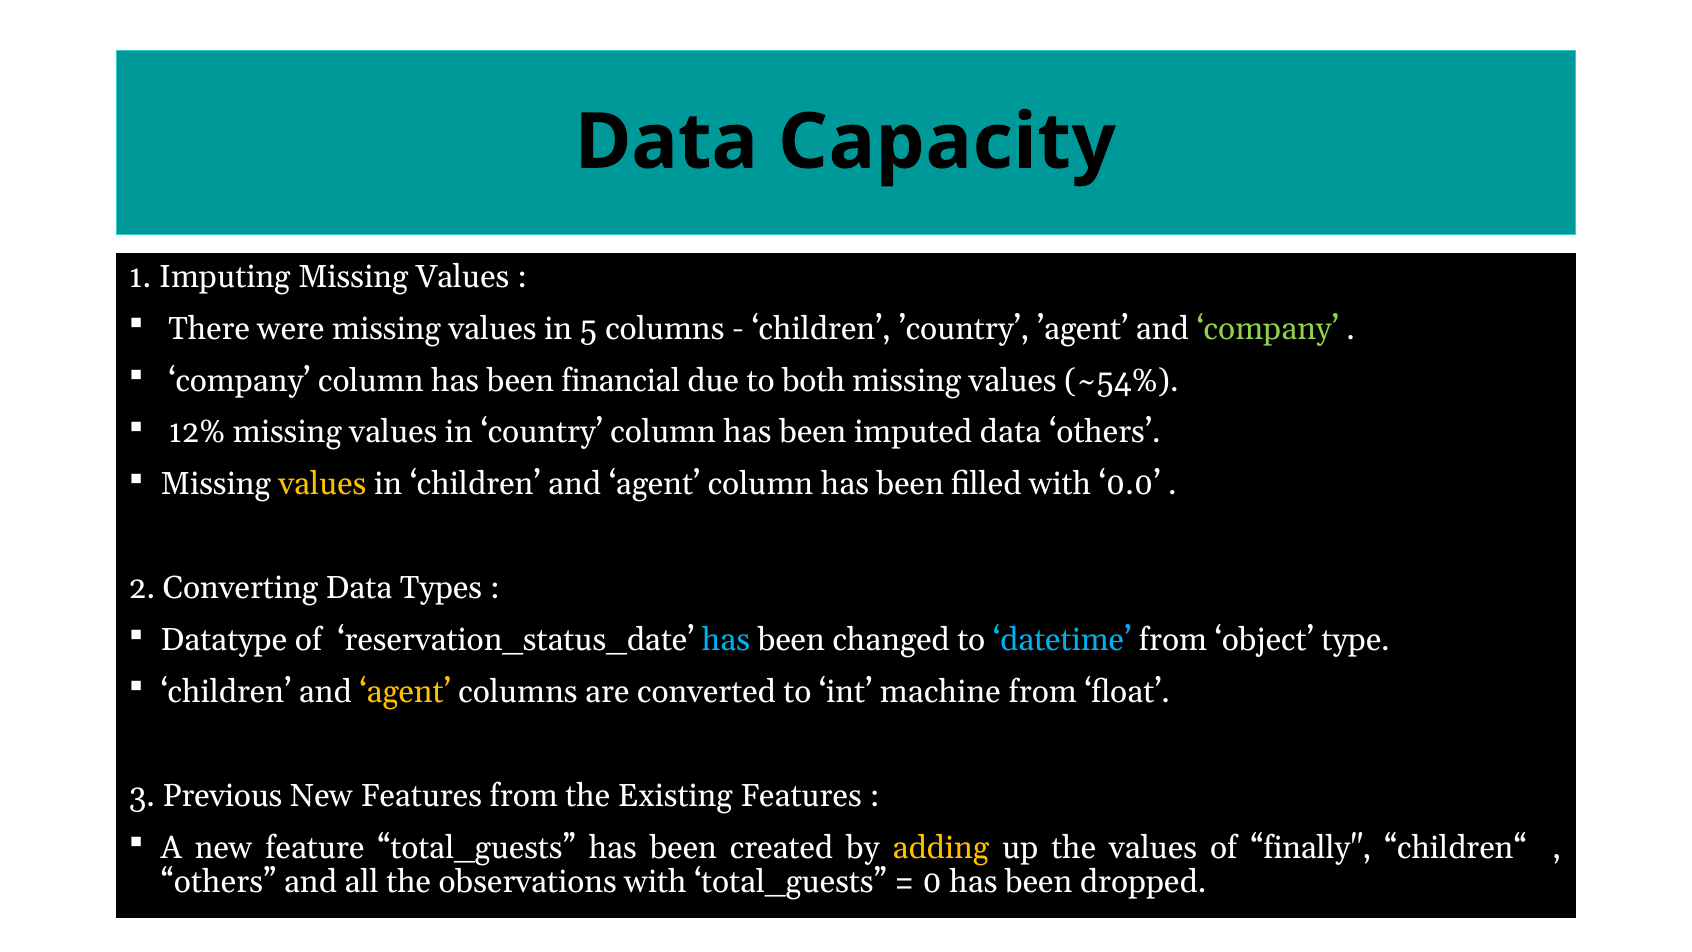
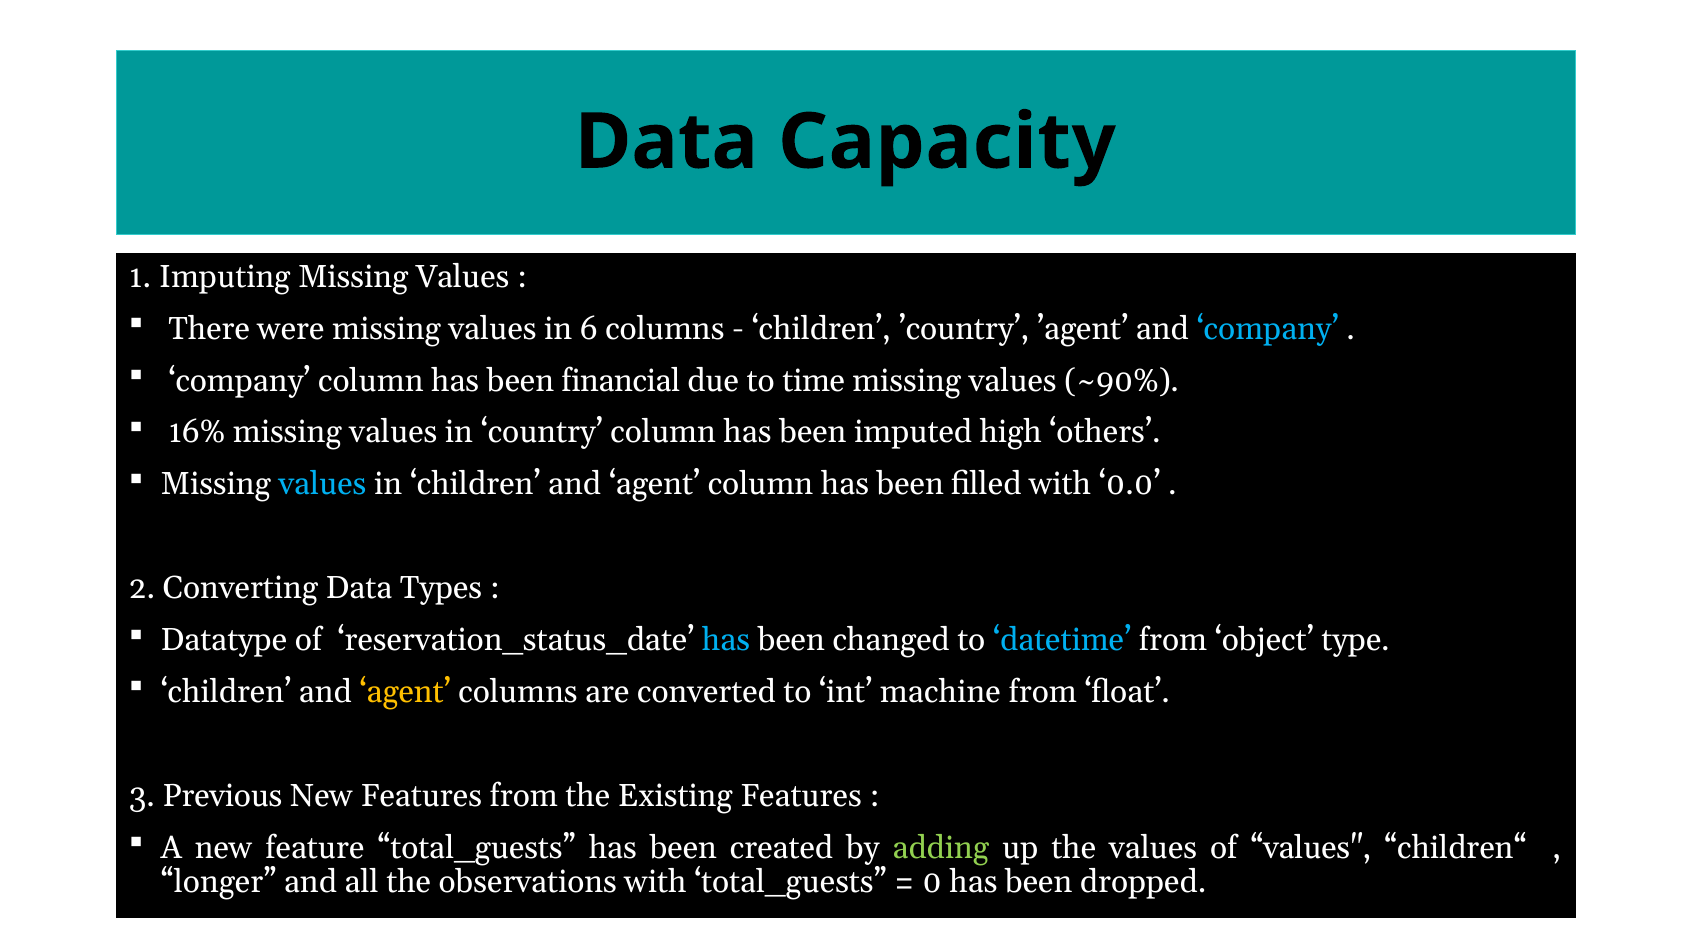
5: 5 -> 6
company at (1268, 329) colour: light green -> light blue
both: both -> time
~54%: ~54% -> ~90%
12%: 12% -> 16%
imputed data: data -> high
values at (322, 484) colour: yellow -> light blue
adding colour: yellow -> light green
of finally: finally -> values
others at (218, 882): others -> longer
